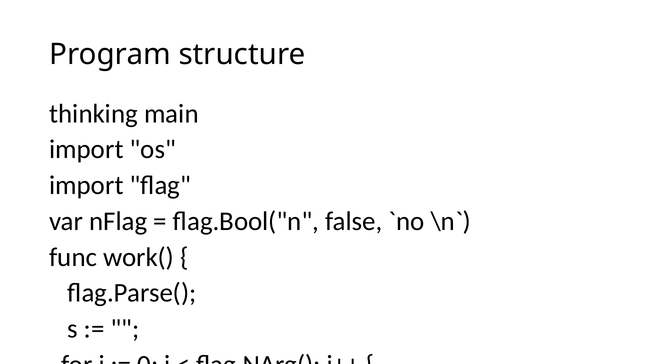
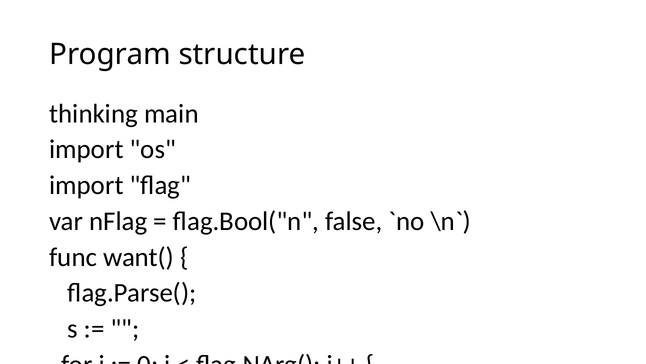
work(: work( -> want(
